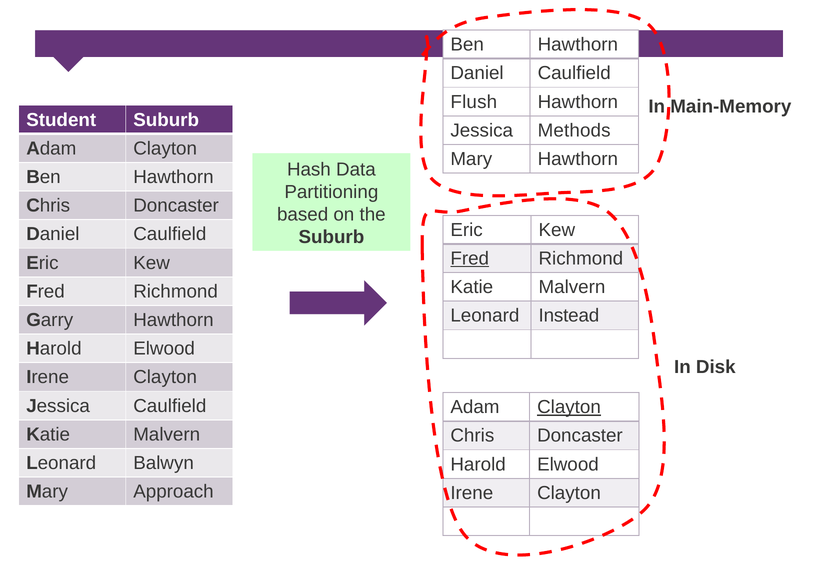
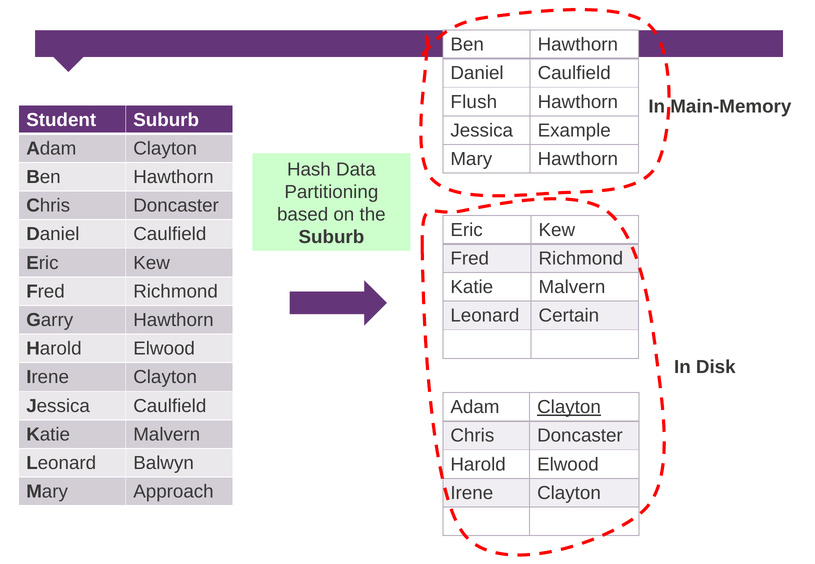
Methods: Methods -> Example
Fred at (470, 259) underline: present -> none
Instead: Instead -> Certain
